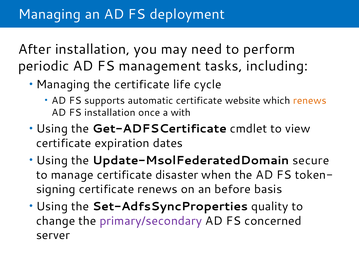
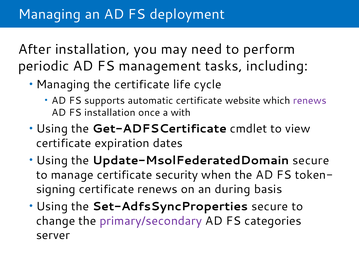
renews at (310, 101) colour: orange -> purple
disaster: disaster -> security
before: before -> during
Set-AdfsSyncProperties quality: quality -> secure
concerned: concerned -> categories
